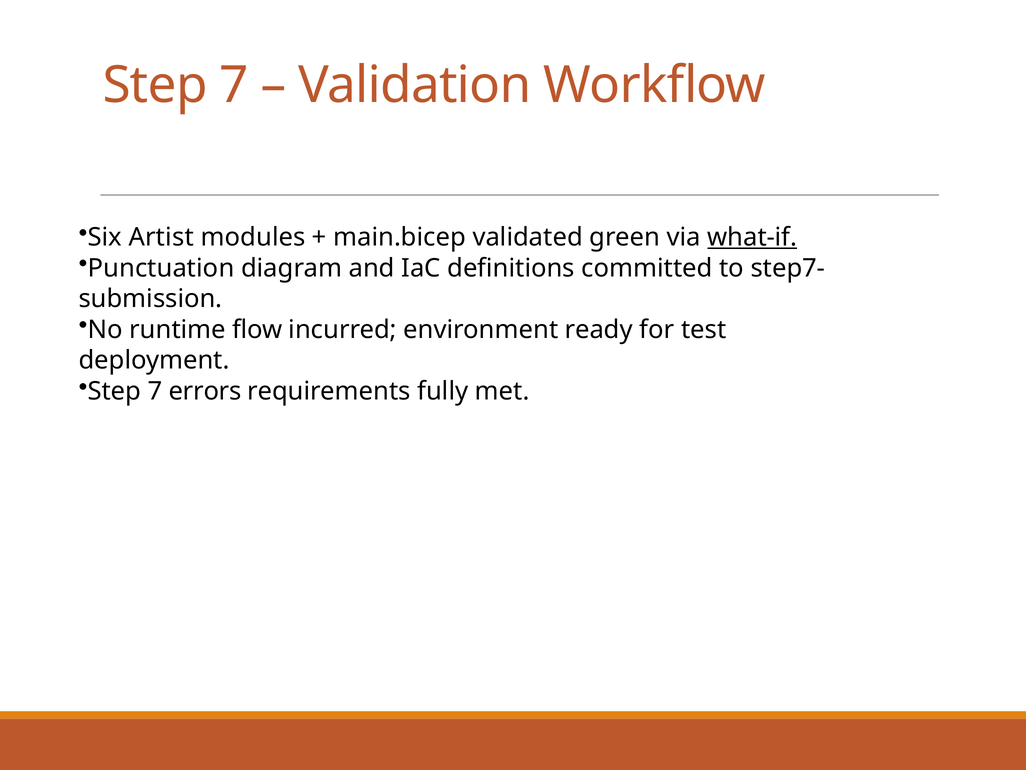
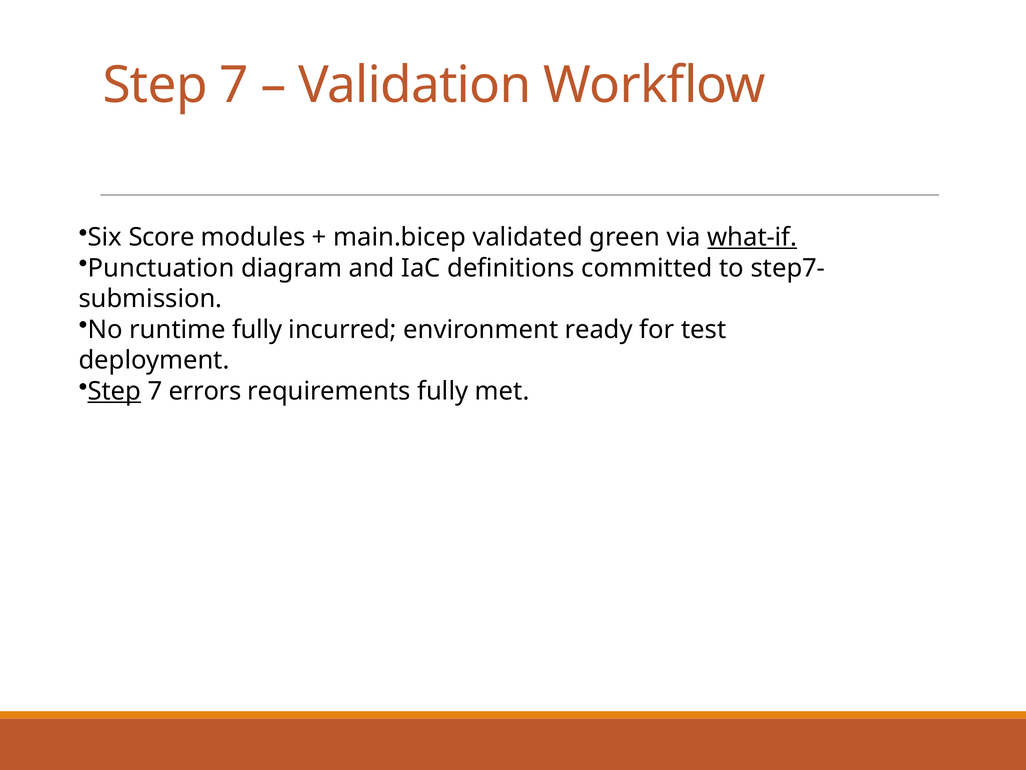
Artist: Artist -> Score
runtime flow: flow -> fully
Step at (114, 391) underline: none -> present
